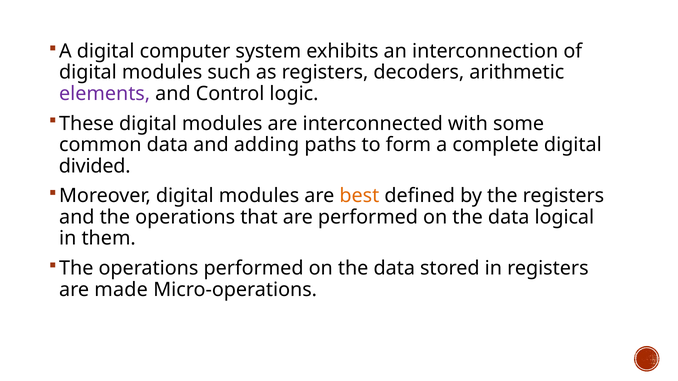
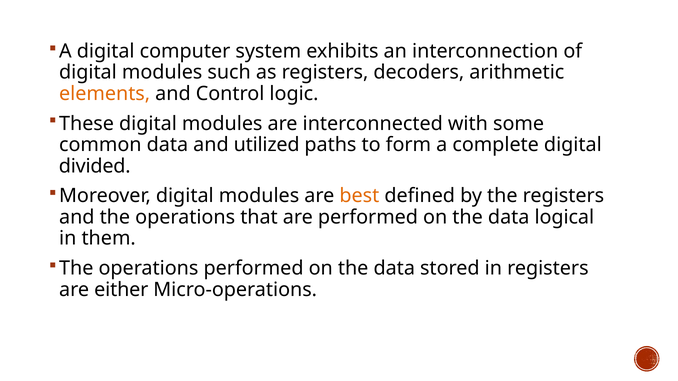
elements colour: purple -> orange
adding: adding -> utilized
made: made -> either
